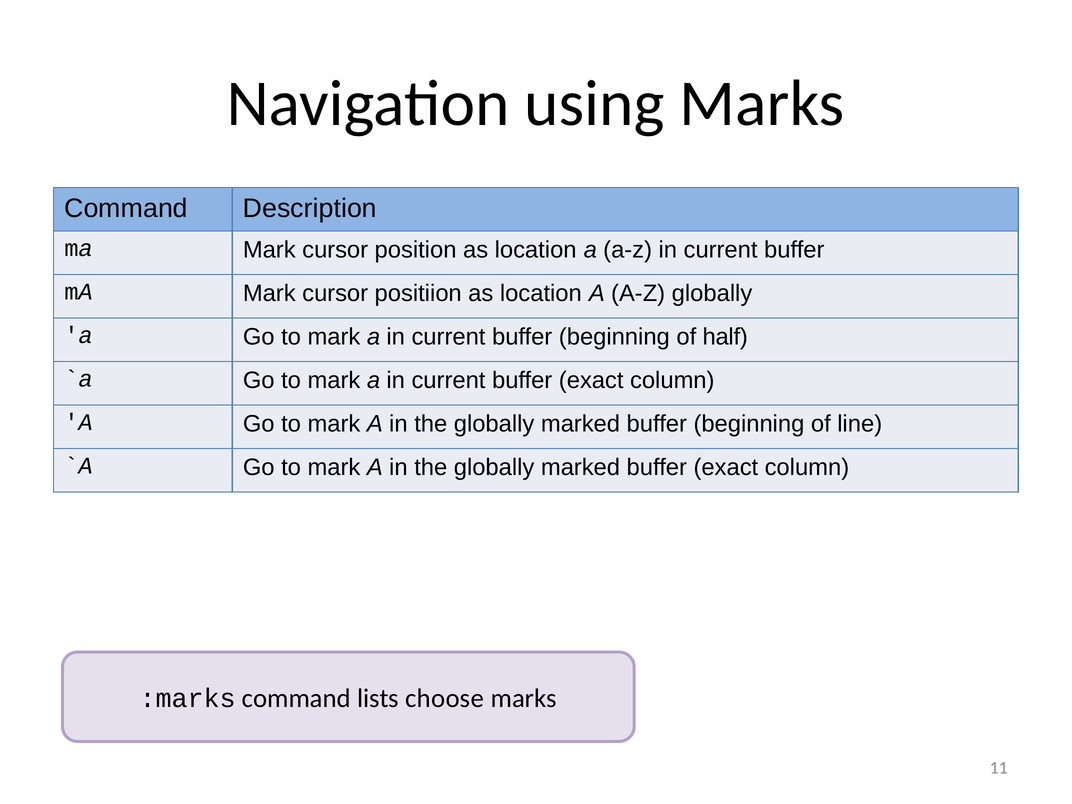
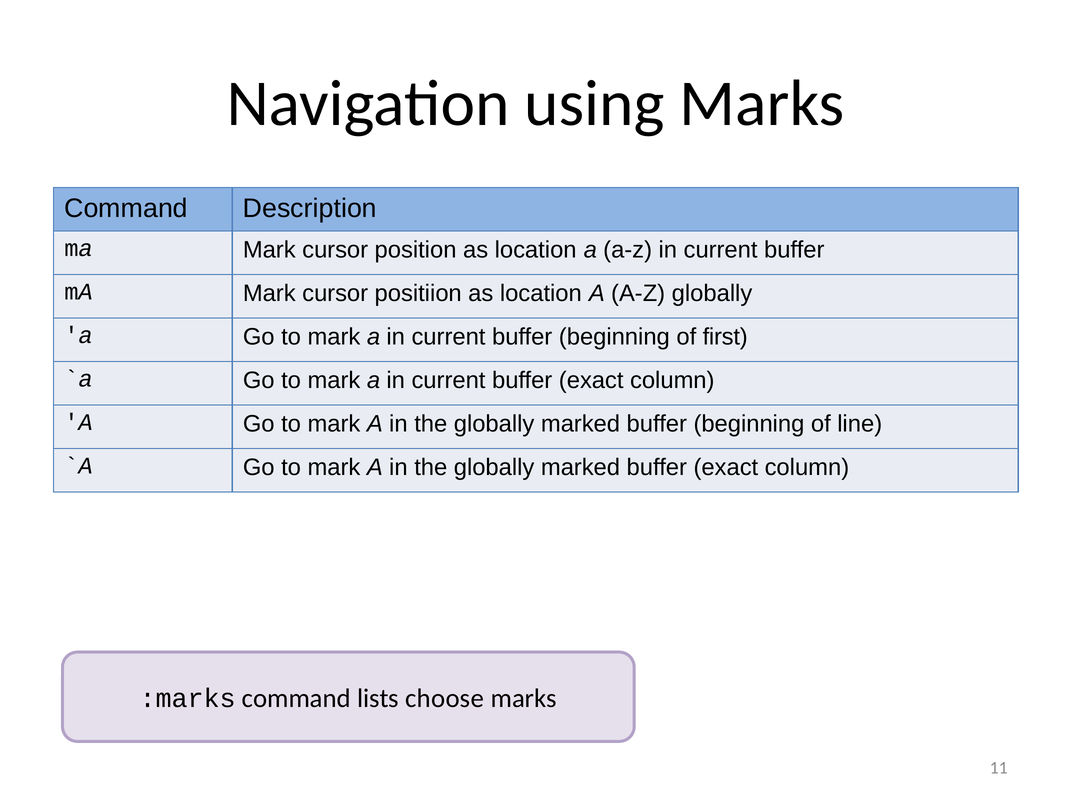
half: half -> first
